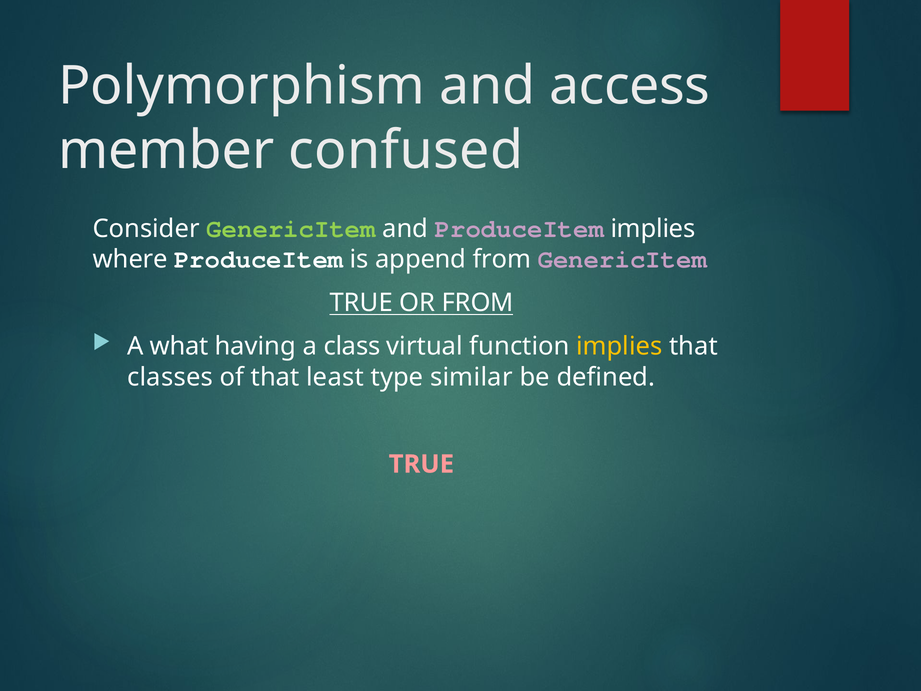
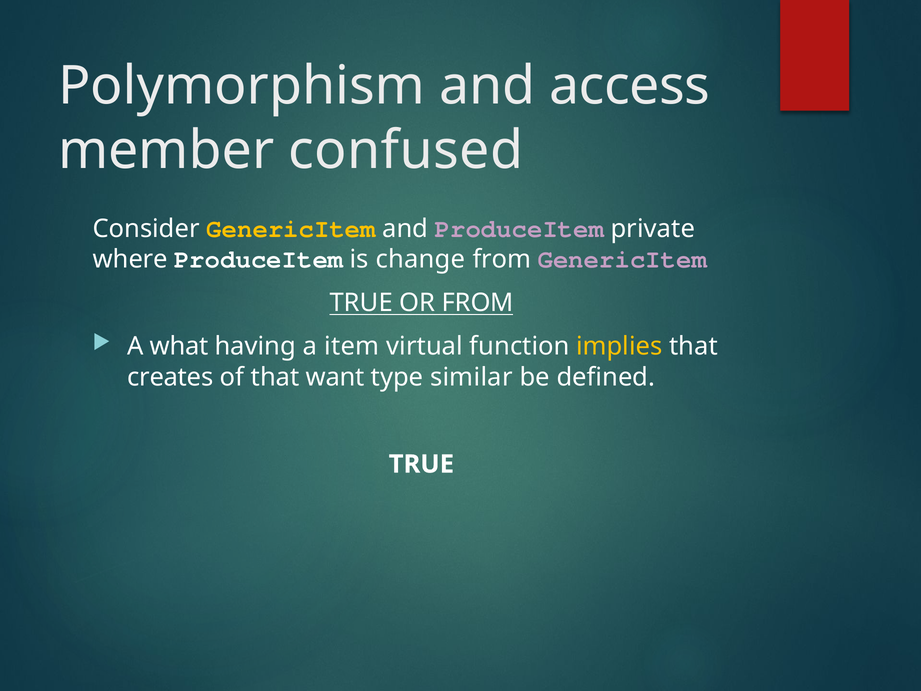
GenericItem at (291, 229) colour: light green -> yellow
ProduceItem implies: implies -> private
append: append -> change
class: class -> item
classes: classes -> creates
least: least -> want
TRUE at (421, 464) colour: pink -> white
